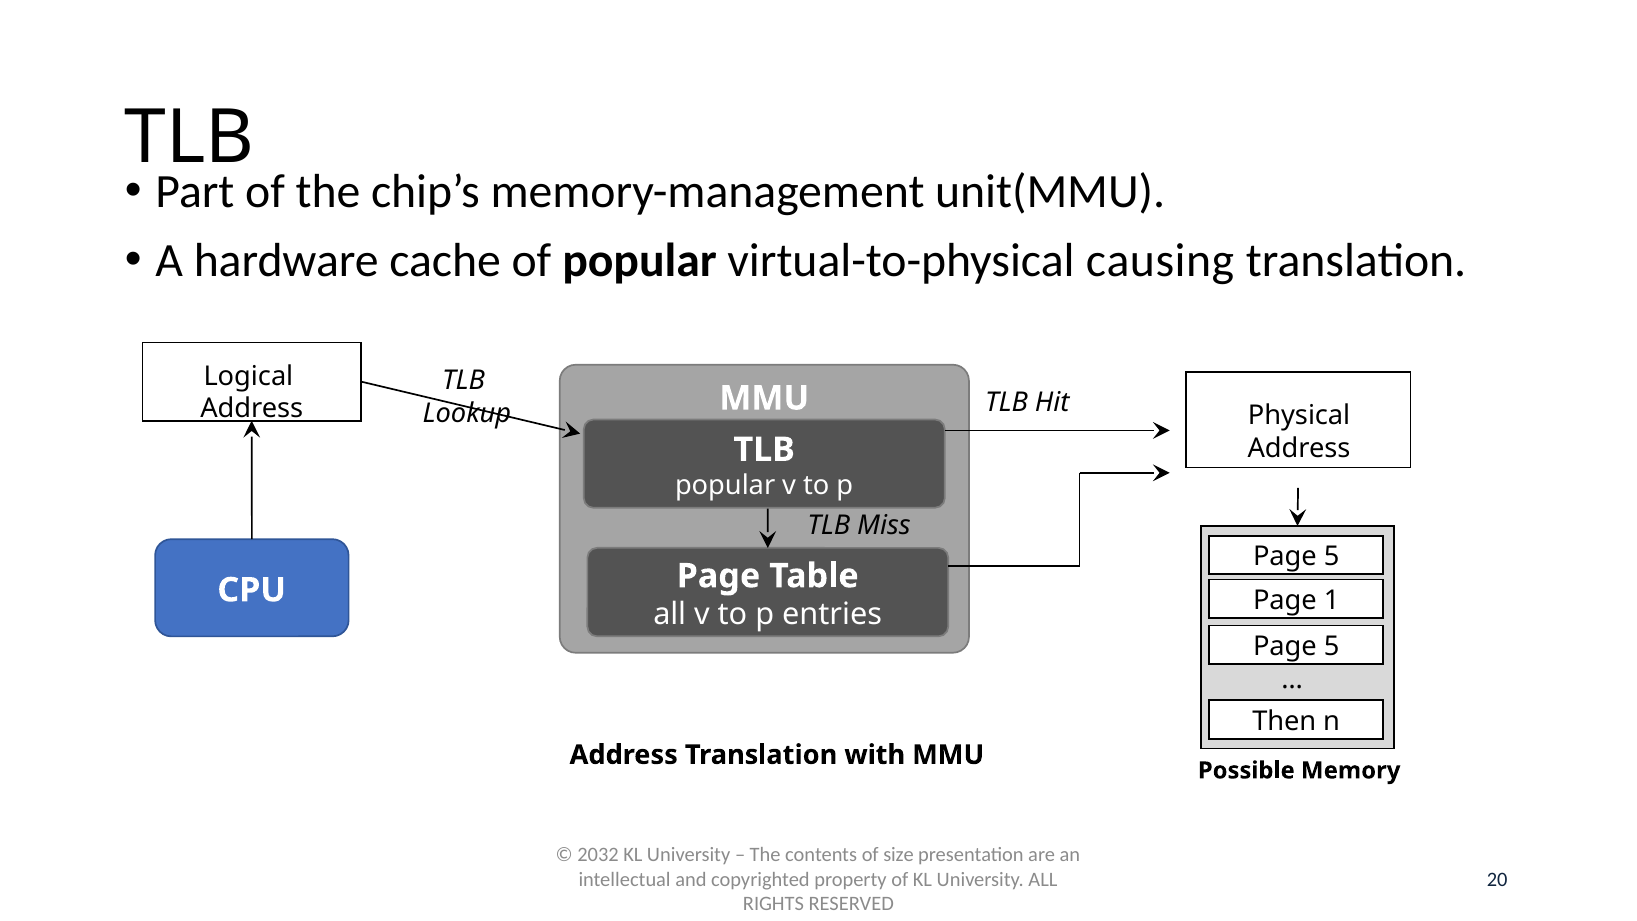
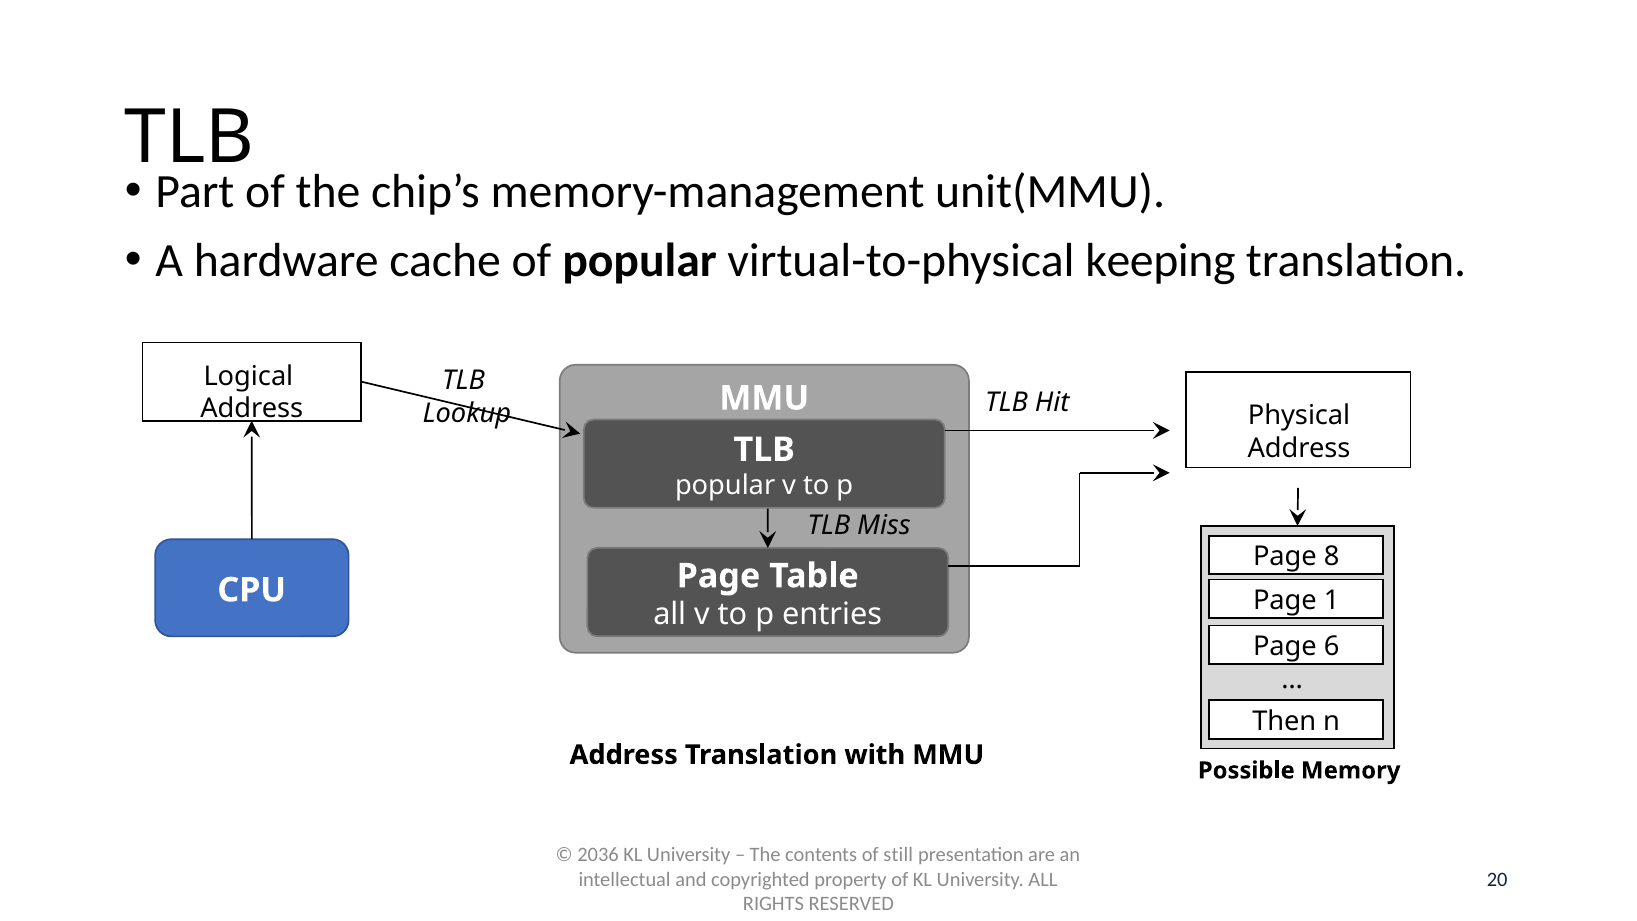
causing: causing -> keeping
5 at (1332, 557): 5 -> 8
5 at (1332, 647): 5 -> 6
2032: 2032 -> 2036
size: size -> still
